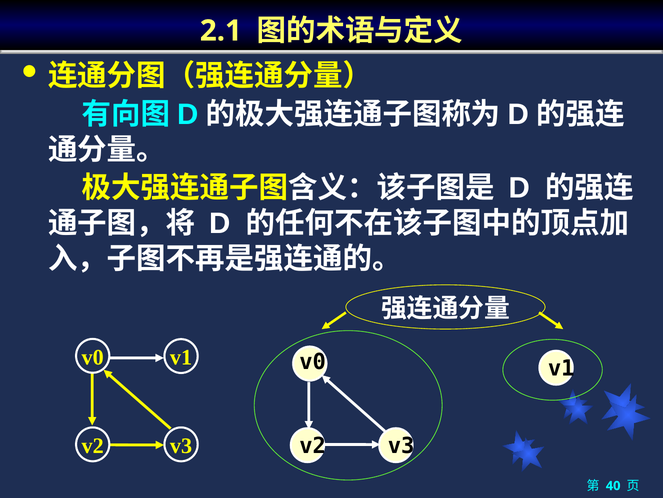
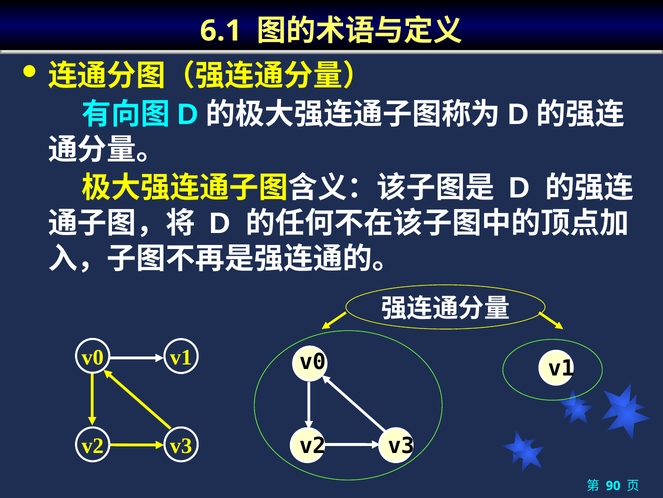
2.1: 2.1 -> 6.1
40: 40 -> 90
